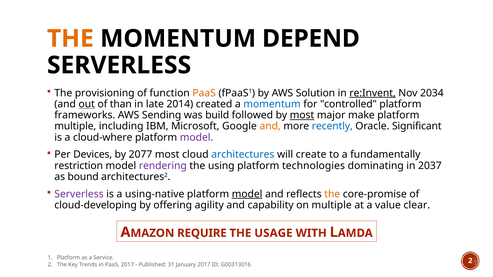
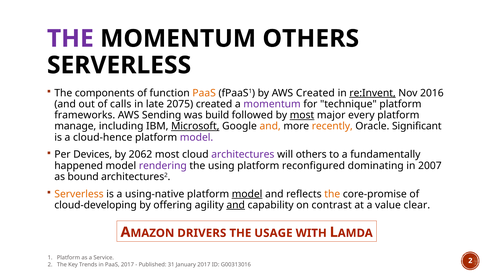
THE at (70, 39) colour: orange -> purple
MOMENTUM DEPEND: DEPEND -> OTHERS
provisioning: provisioning -> components
AWS Solution: Solution -> Created
2034: 2034 -> 2016
out underline: present -> none
than: than -> calls
2014: 2014 -> 2075
momentum at (272, 104) colour: blue -> purple
controlled: controlled -> technique
make: make -> every
multiple at (75, 126): multiple -> manage
Microsoft underline: none -> present
recently colour: blue -> orange
cloud-where: cloud-where -> cloud-hence
2077: 2077 -> 2062
architectures colour: blue -> purple
will create: create -> others
restriction: restriction -> happened
technologies: technologies -> reconfigured
2037: 2037 -> 2007
Serverless at (79, 194) colour: purple -> orange
and at (236, 205) underline: none -> present
on multiple: multiple -> contrast
REQUIRE: REQUIRE -> DRIVERS
